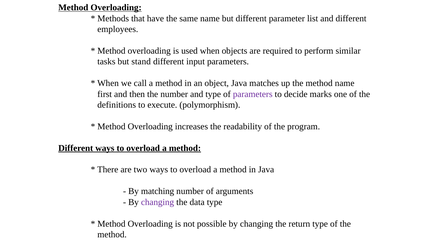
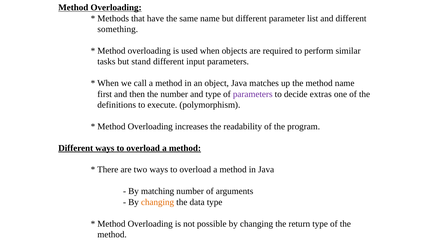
employees: employees -> something
marks: marks -> extras
changing at (158, 202) colour: purple -> orange
